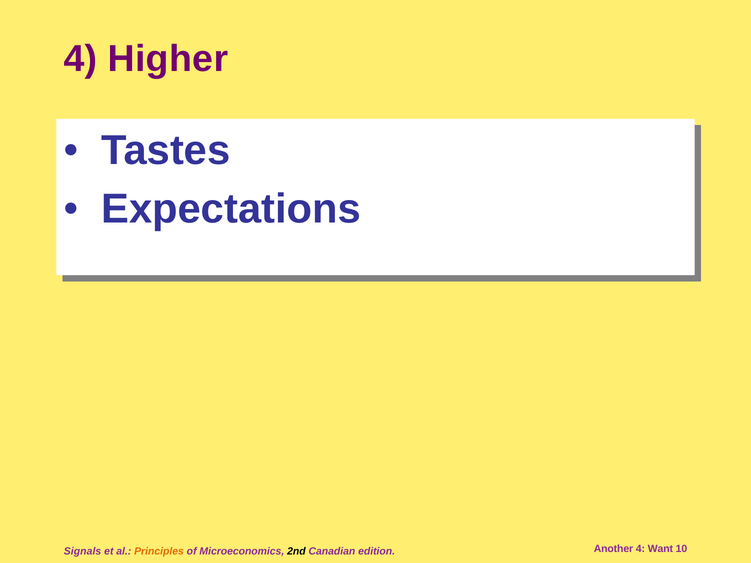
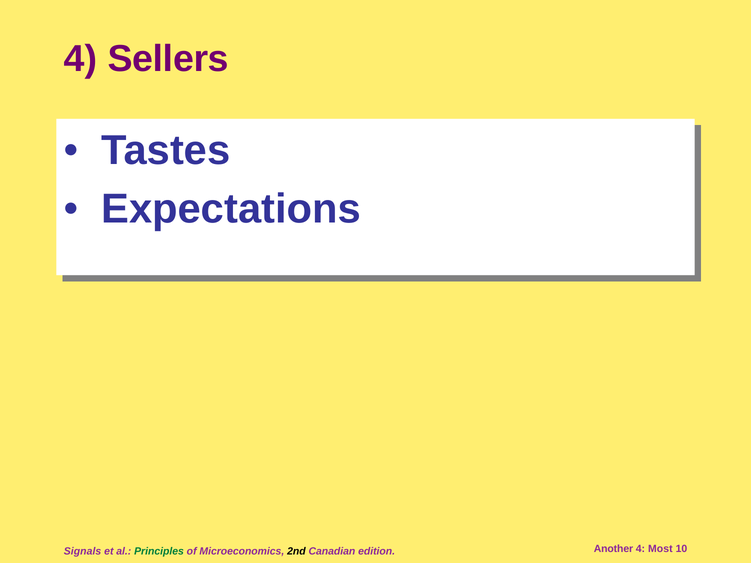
Higher: Higher -> Sellers
Principles colour: orange -> green
Want: Want -> Most
